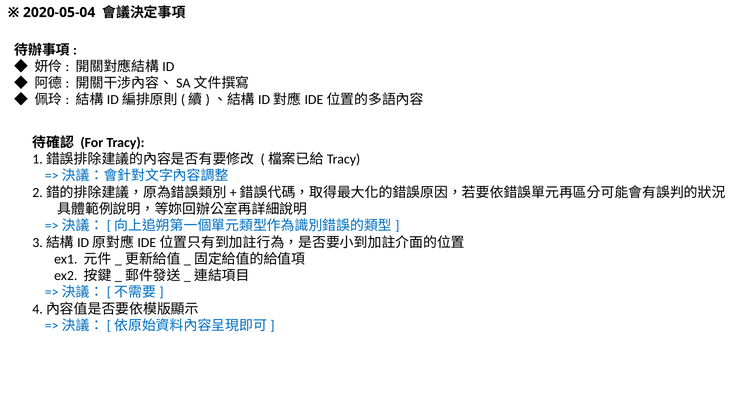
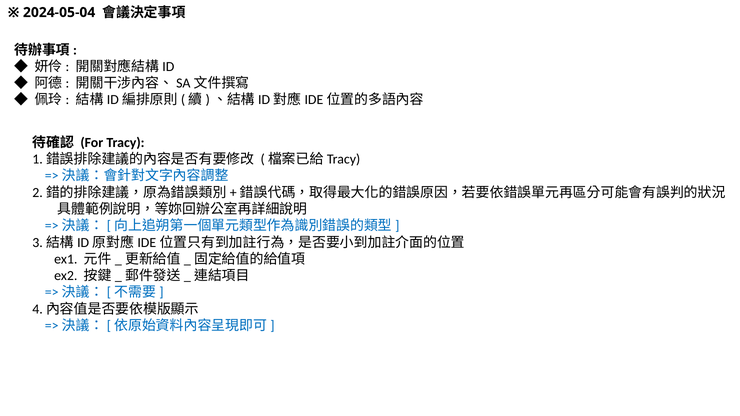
2020-05-04: 2020-05-04 -> 2024-05-04
